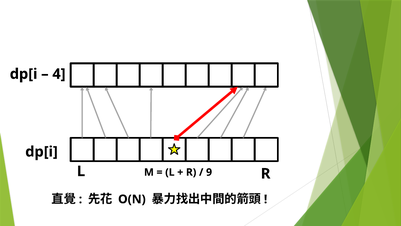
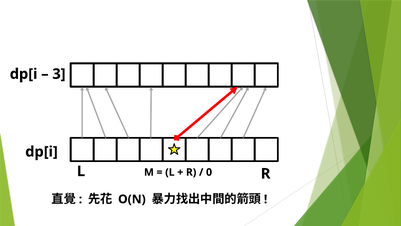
4: 4 -> 3
9: 9 -> 0
